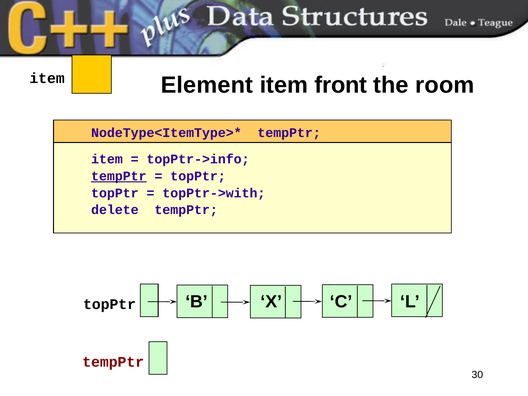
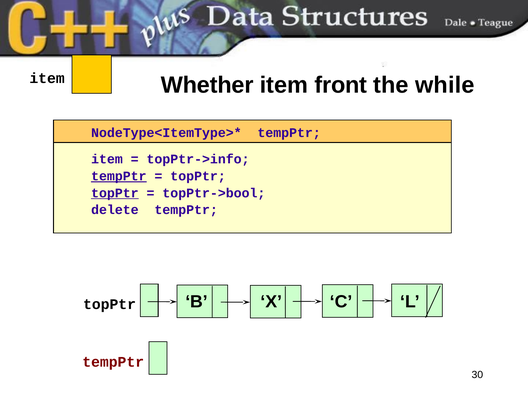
Element: Element -> Whether
room: room -> while
topPtr at (115, 193) underline: none -> present
topPtr->with: topPtr->with -> topPtr->bool
